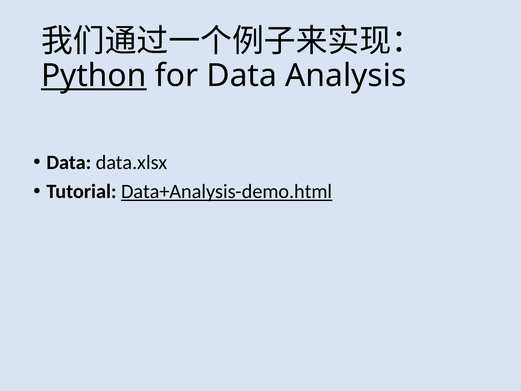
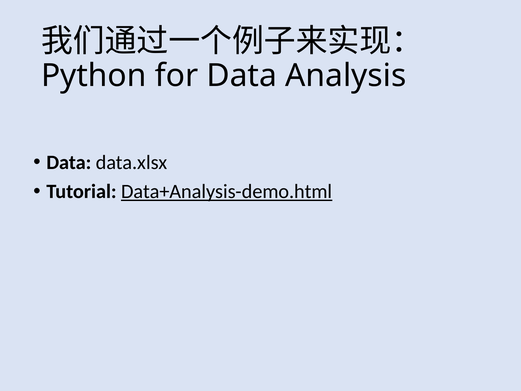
Python underline: present -> none
